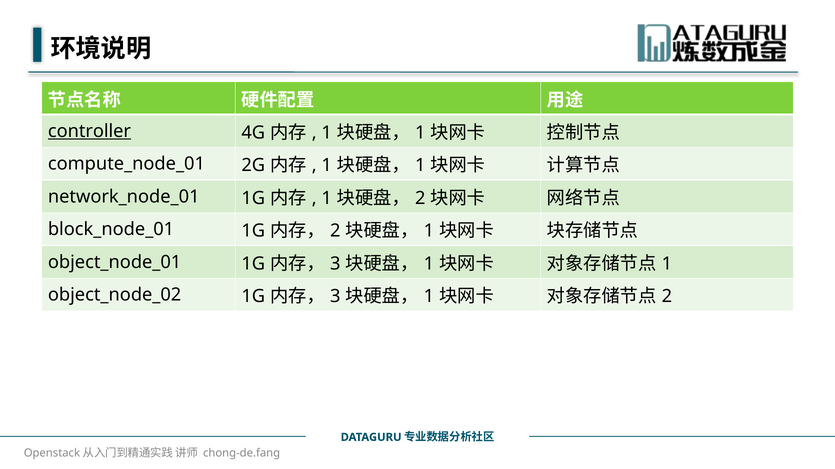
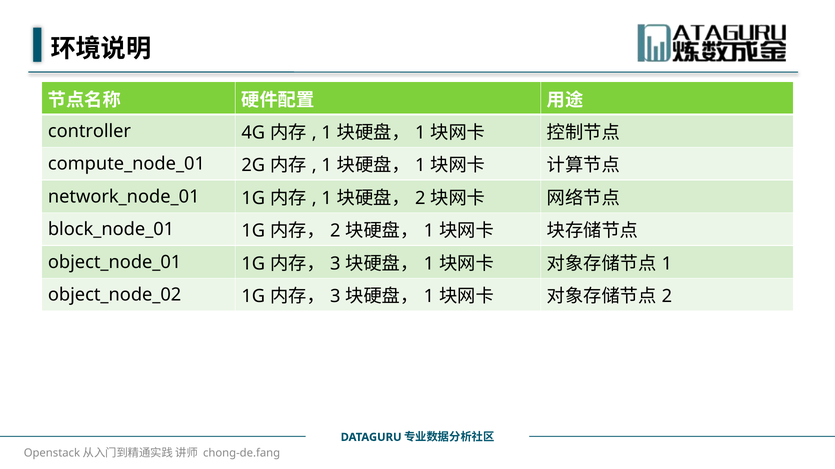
controller underline: present -> none
